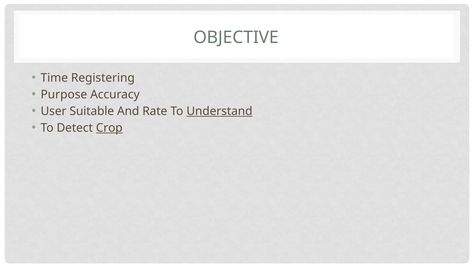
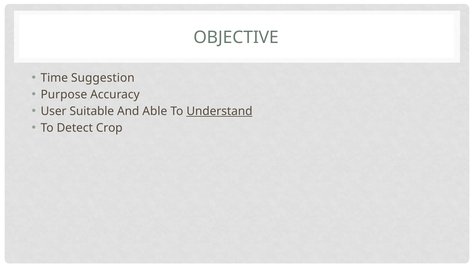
Registering: Registering -> Suggestion
Rate: Rate -> Able
Crop underline: present -> none
